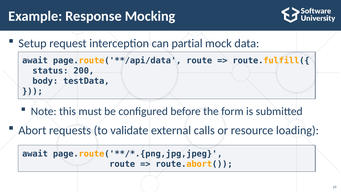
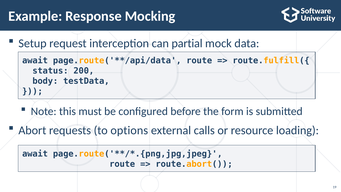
validate: validate -> options
